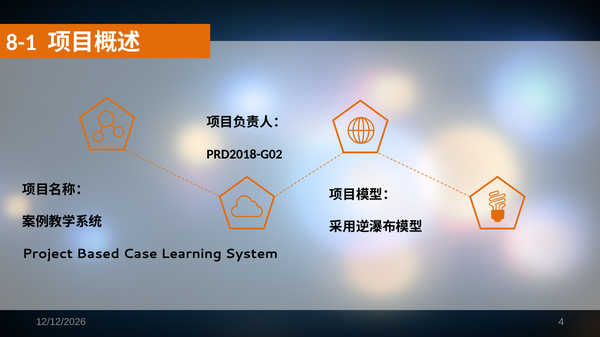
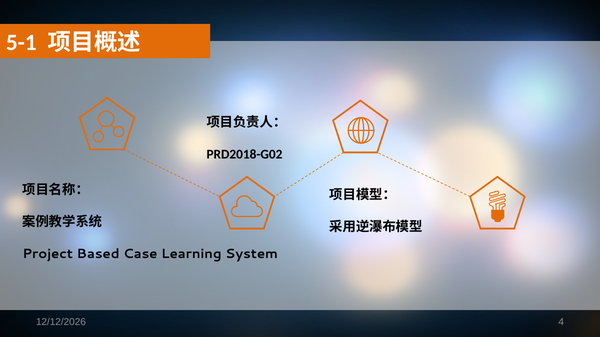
8-1: 8-1 -> 5-1
